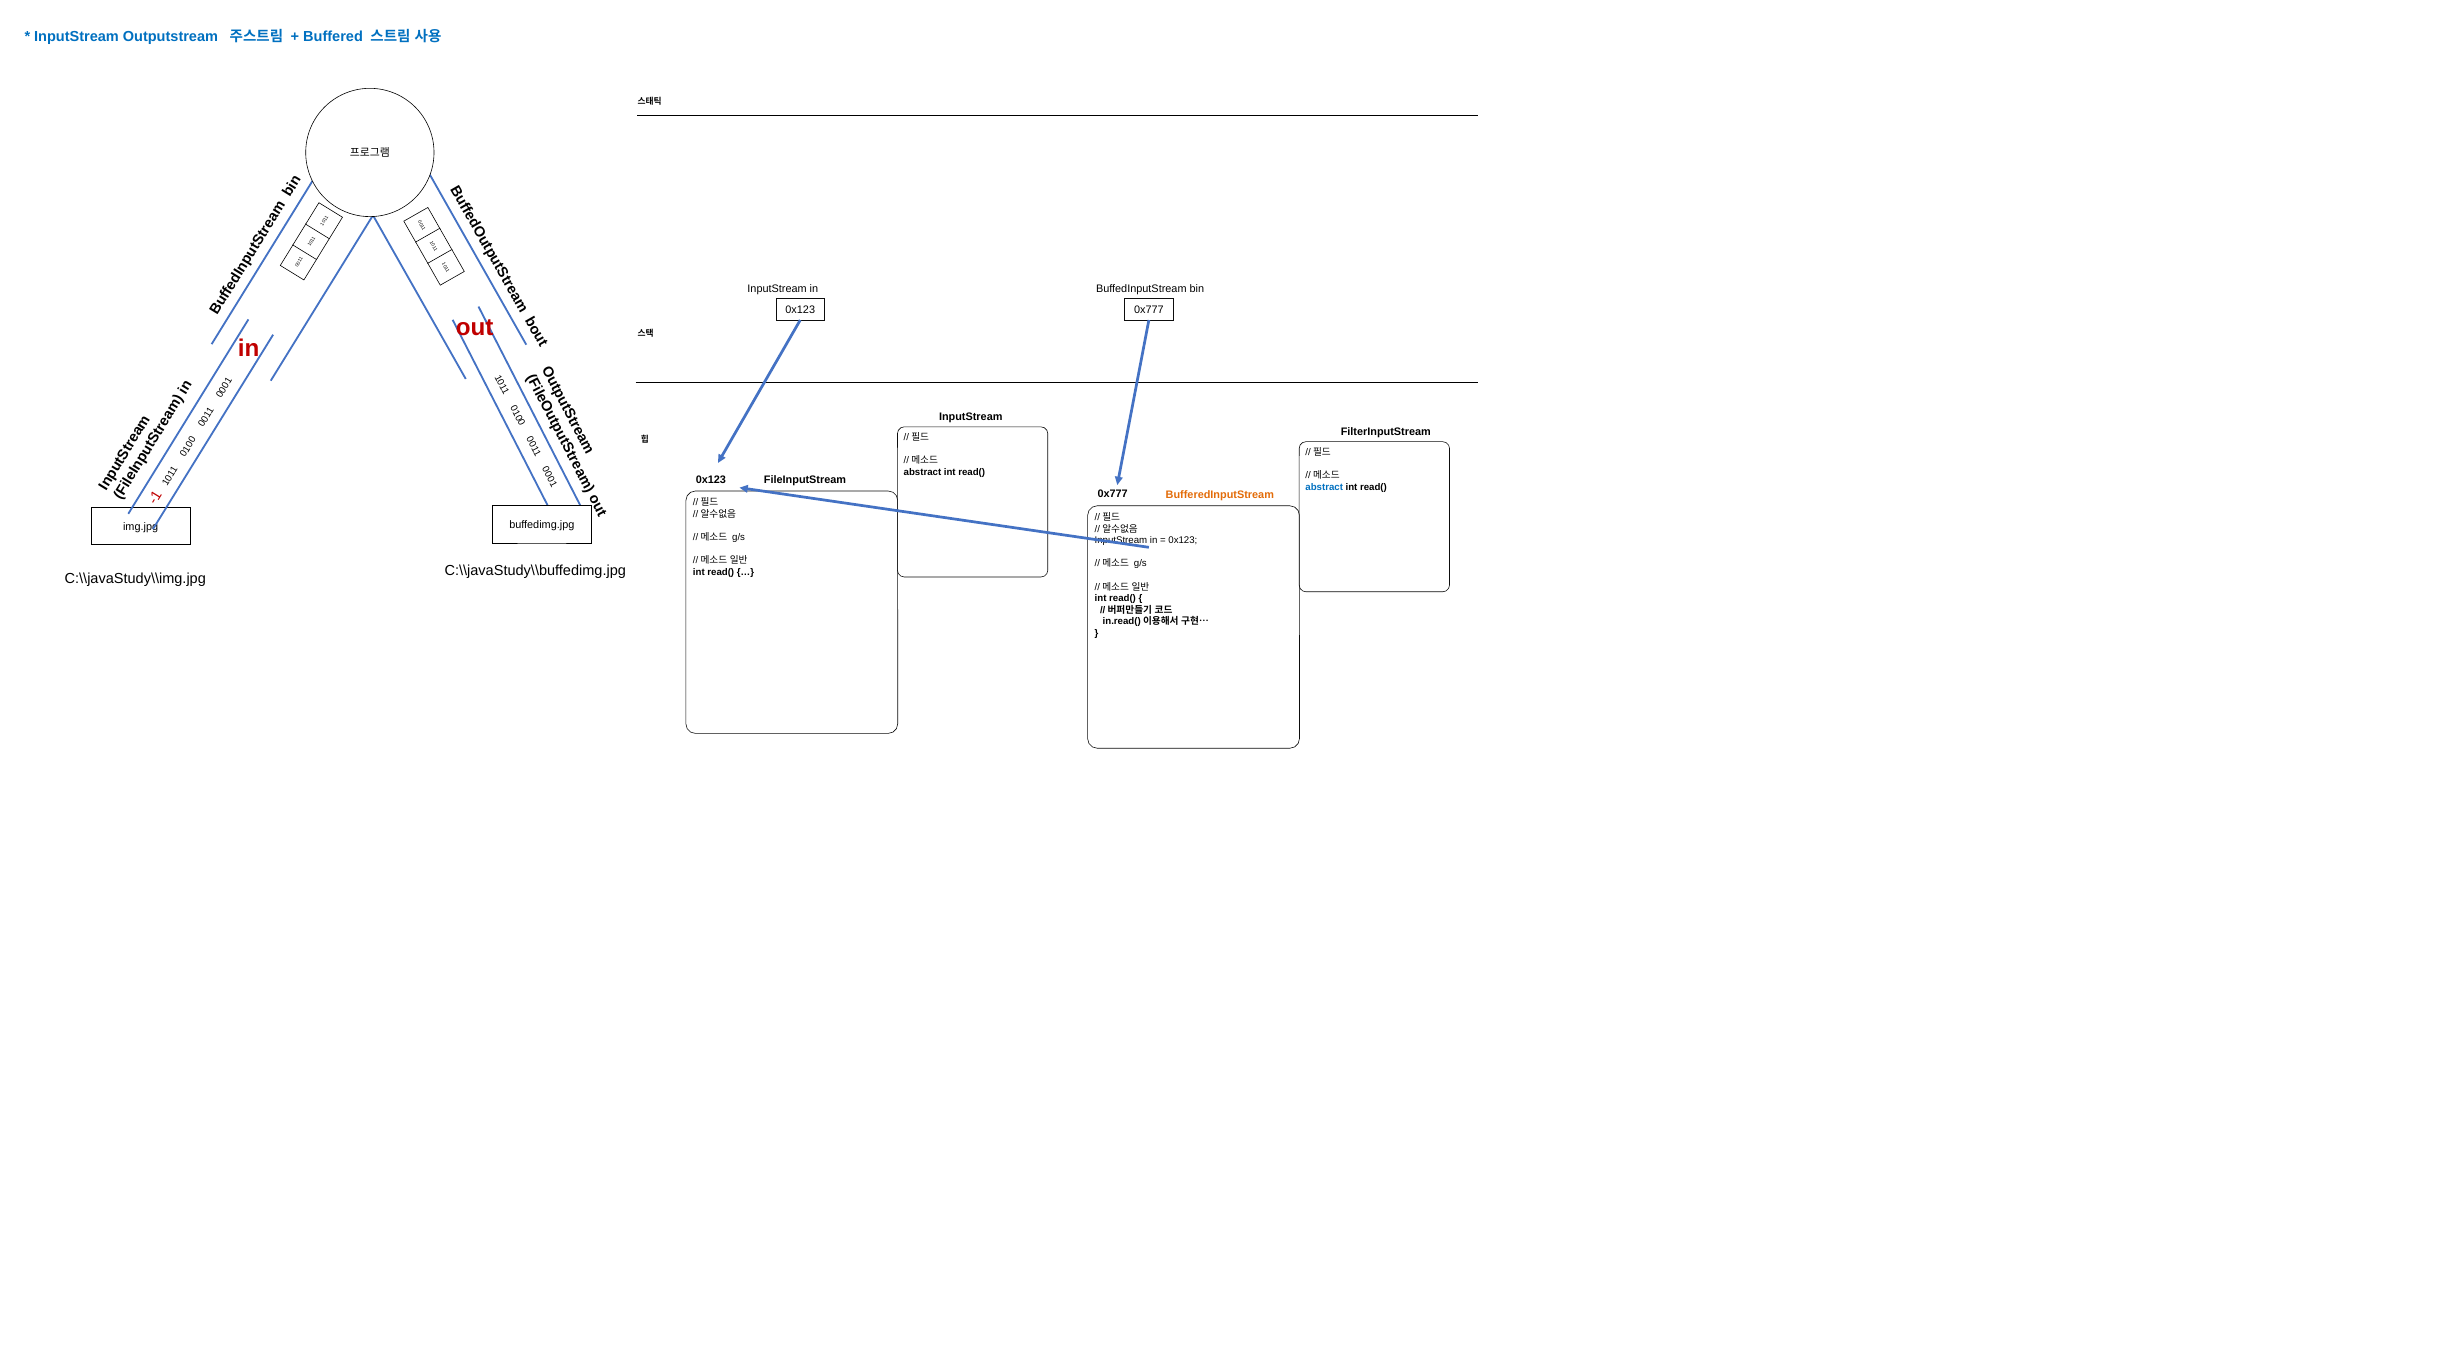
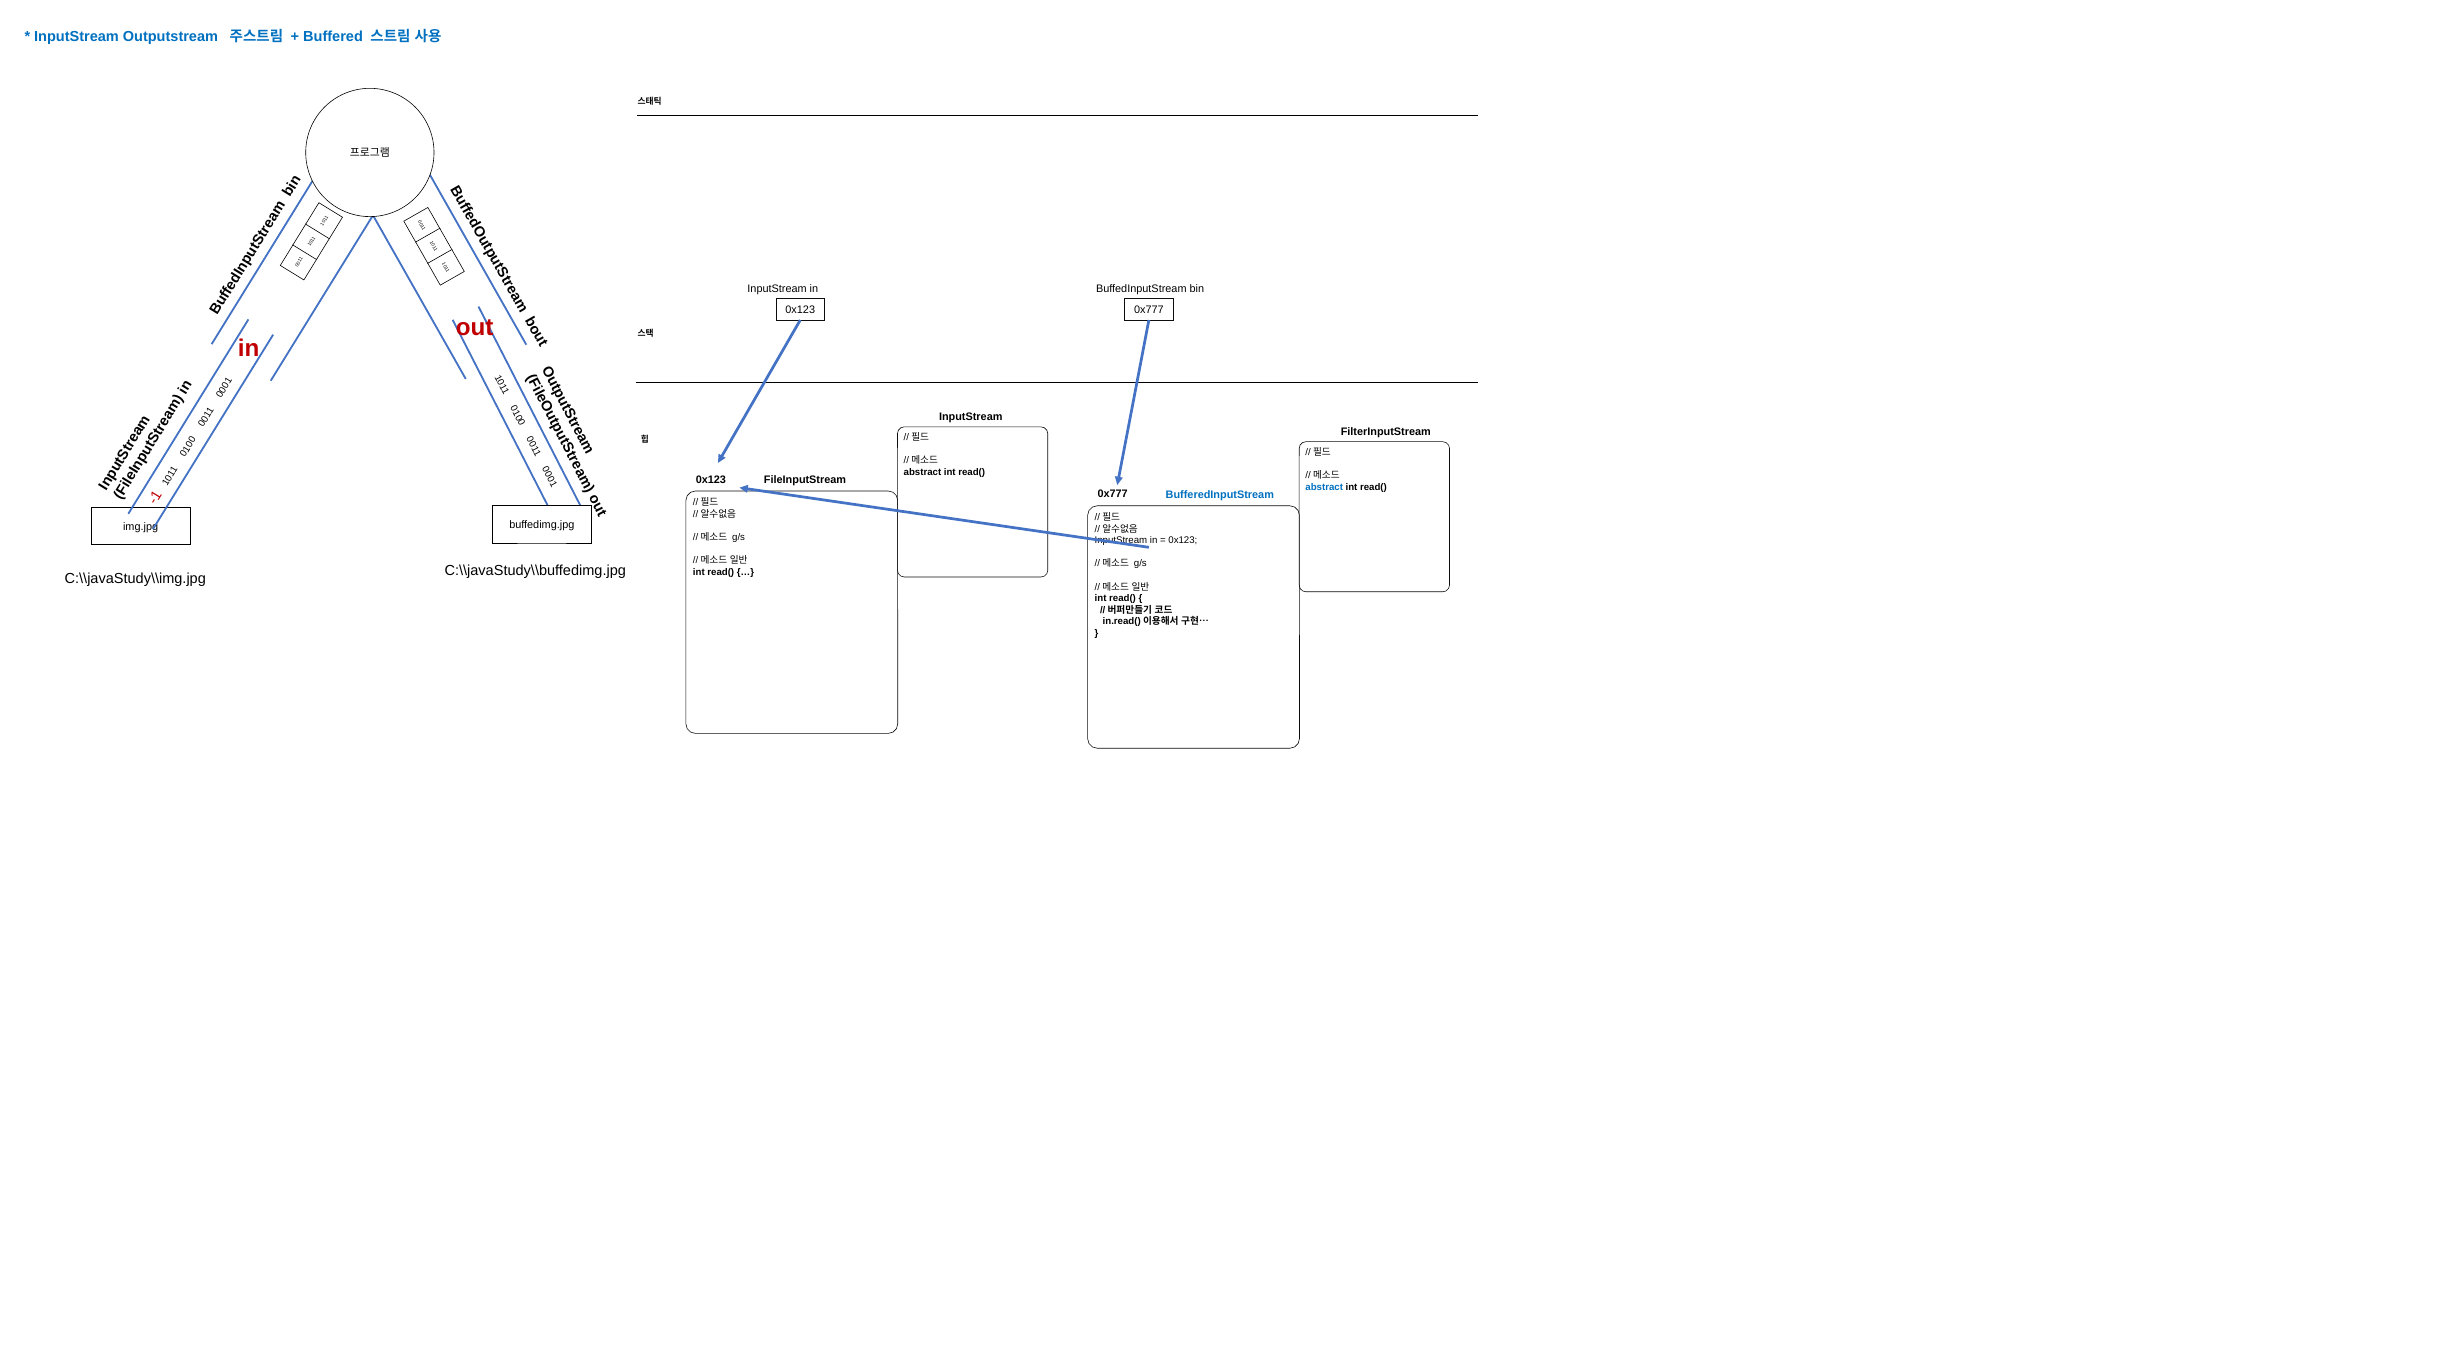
BufferedInputStream colour: orange -> blue
